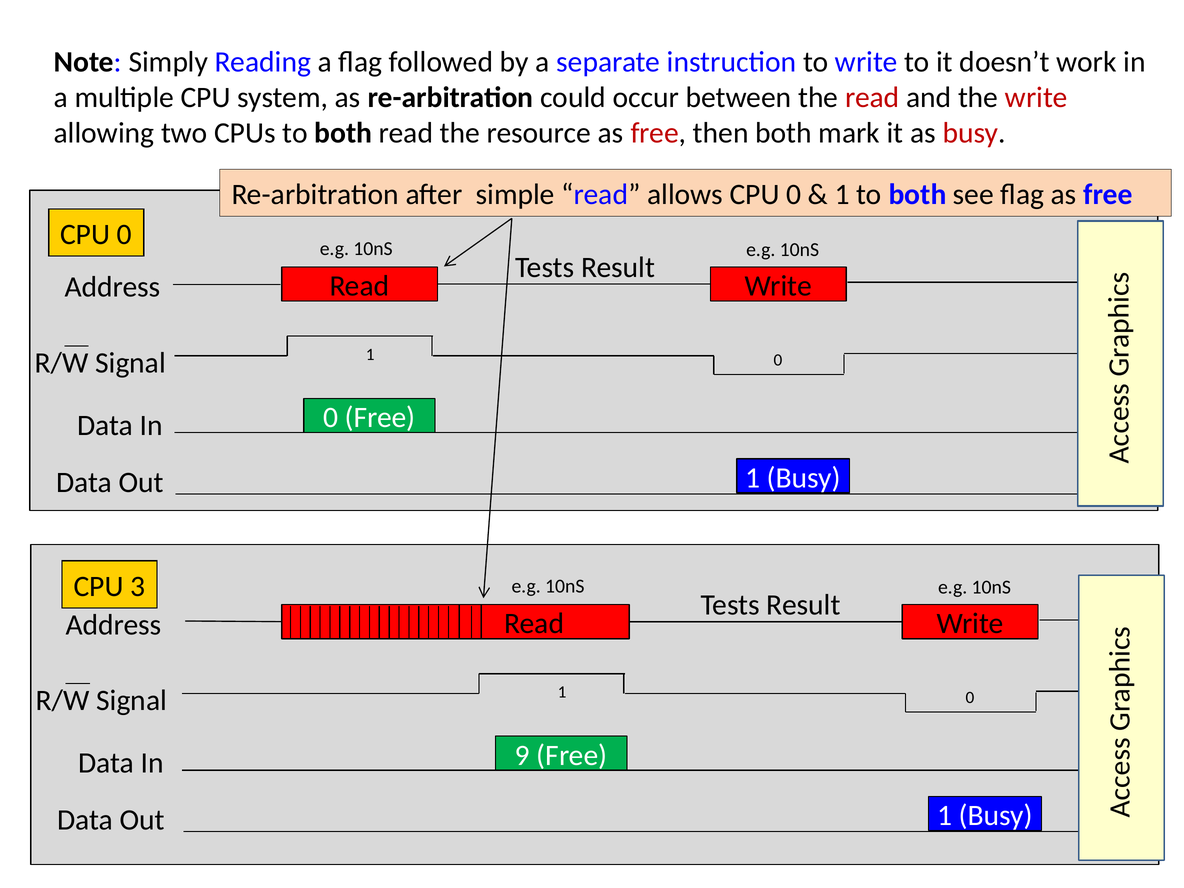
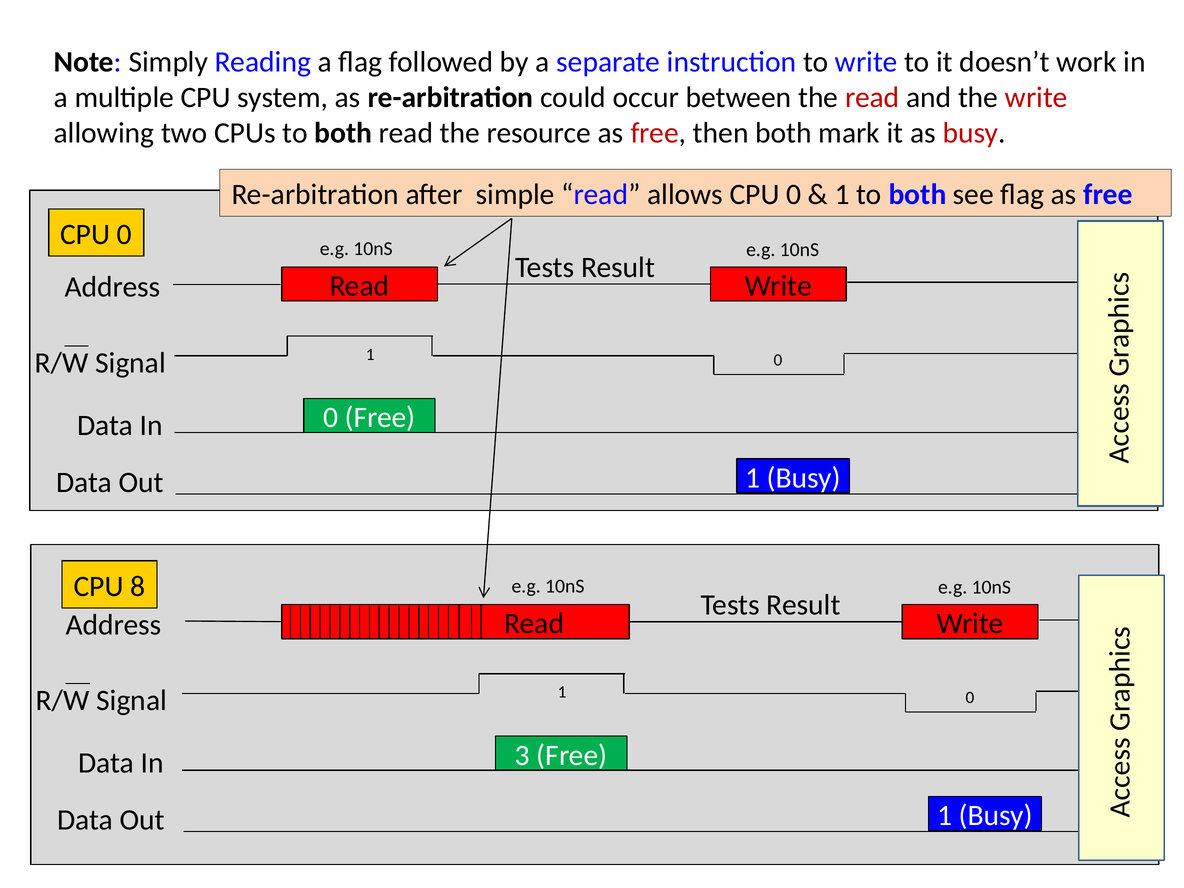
3: 3 -> 8
9: 9 -> 3
